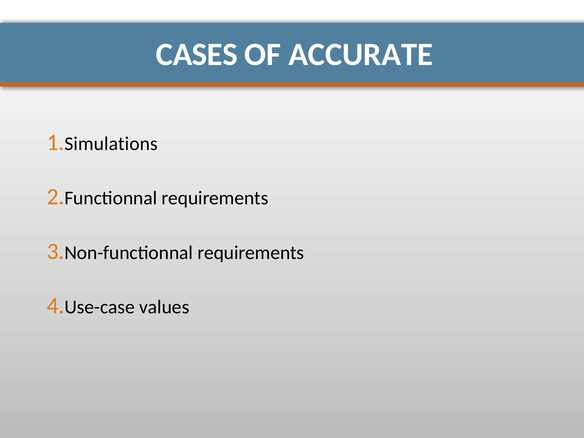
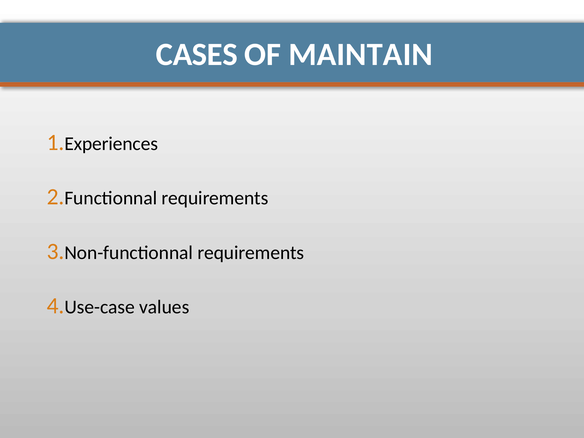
ACCURATE: ACCURATE -> MAINTAIN
Simulations: Simulations -> Experiences
